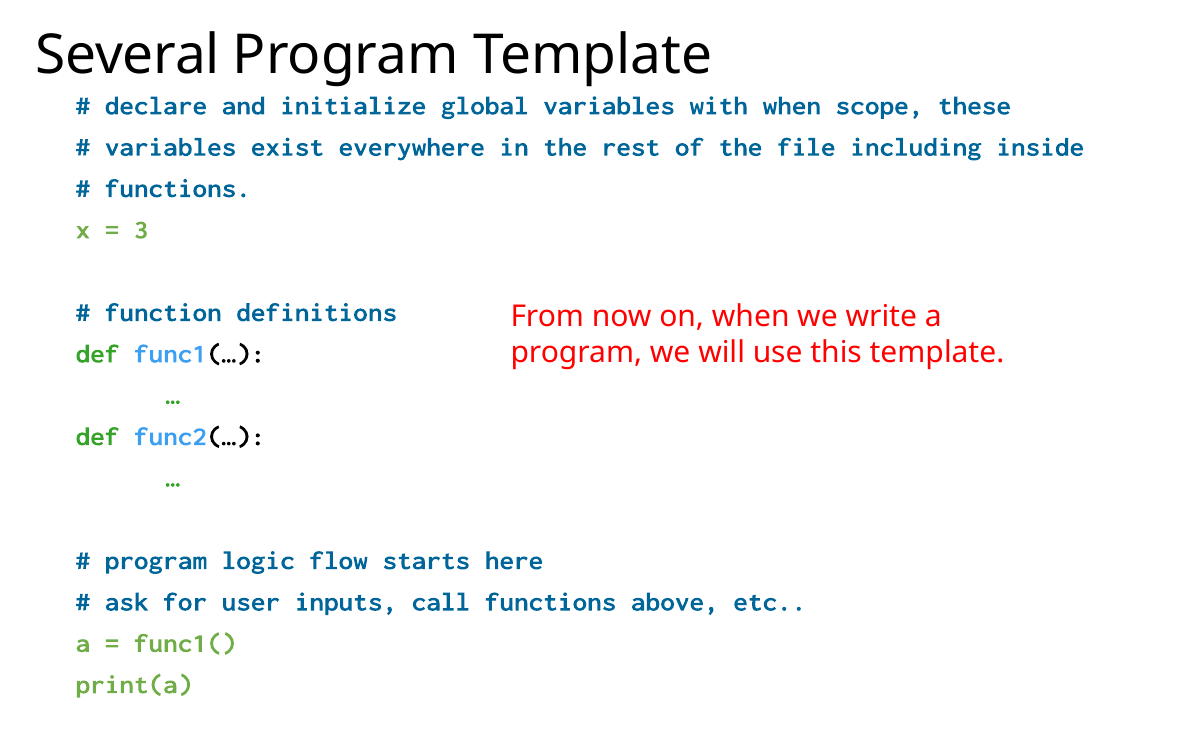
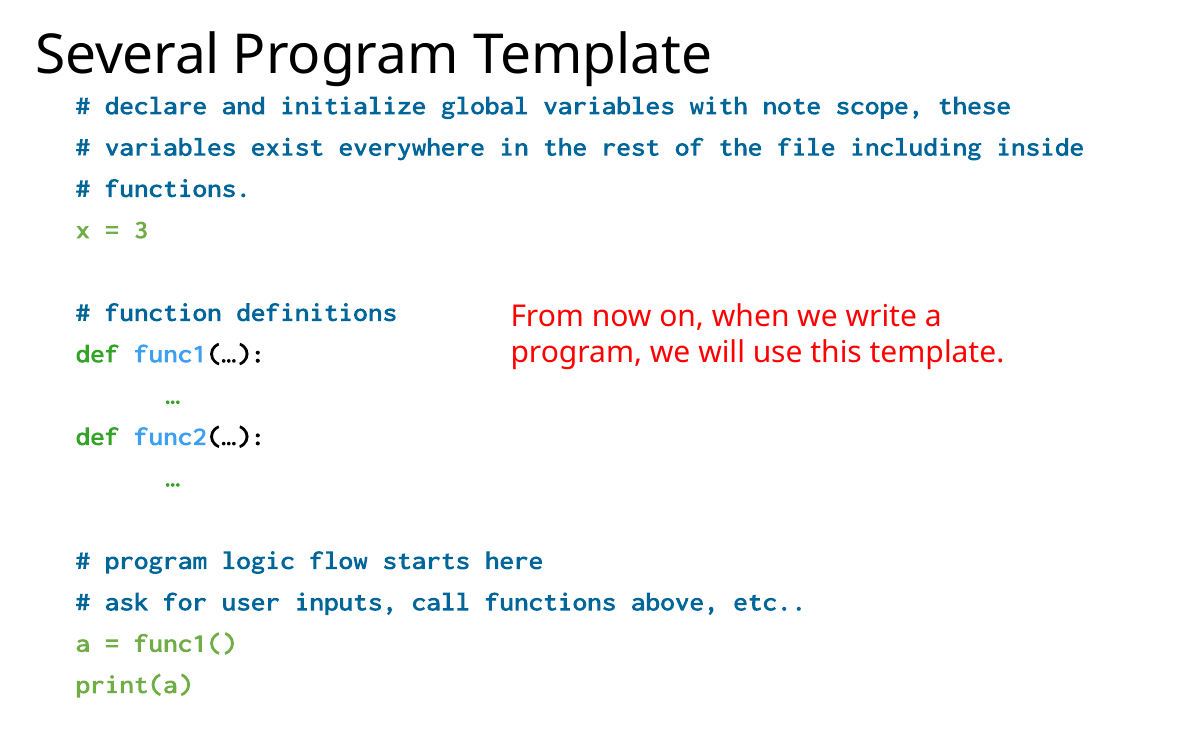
with when: when -> note
